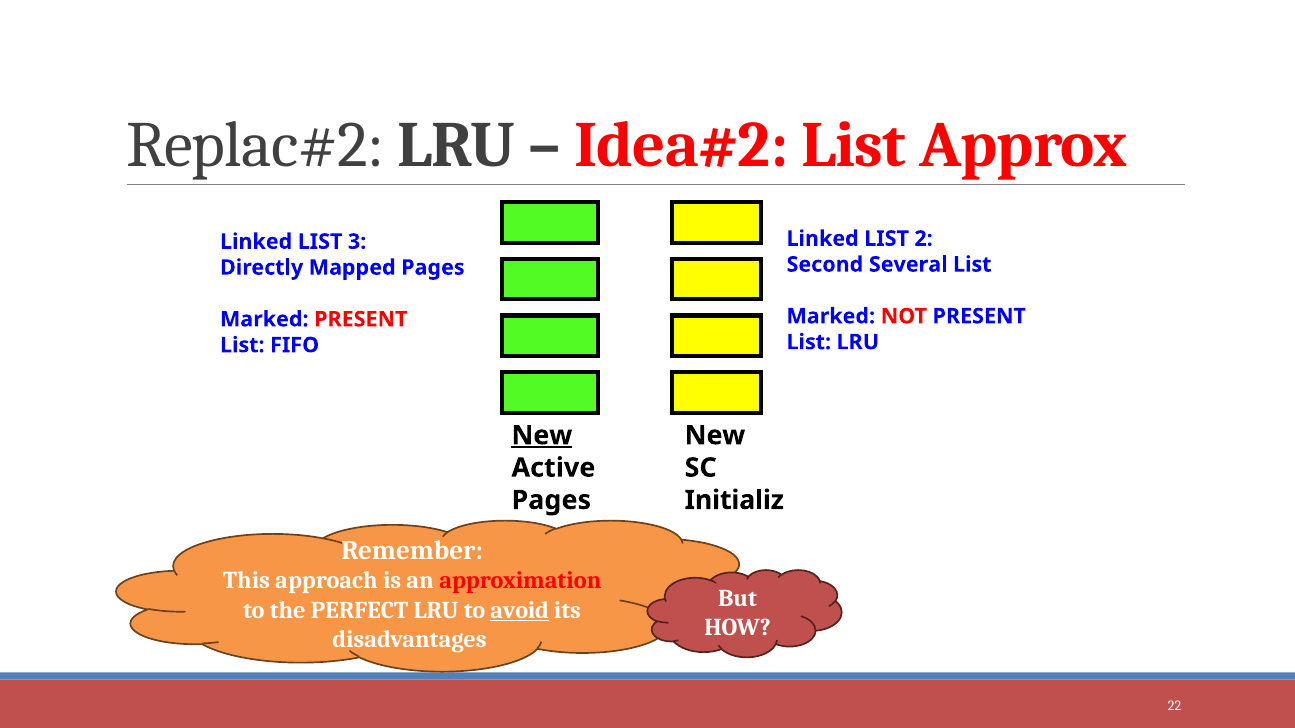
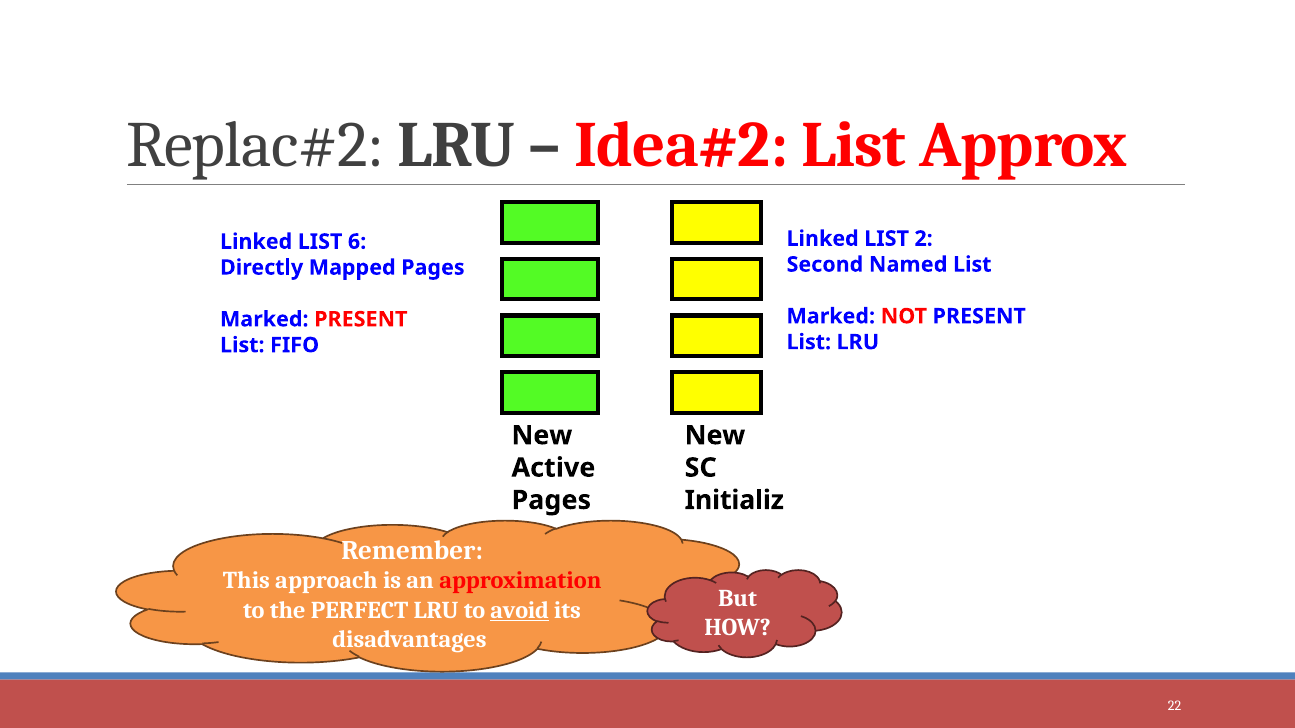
3: 3 -> 6
Several: Several -> Named
New at (542, 436) underline: present -> none
